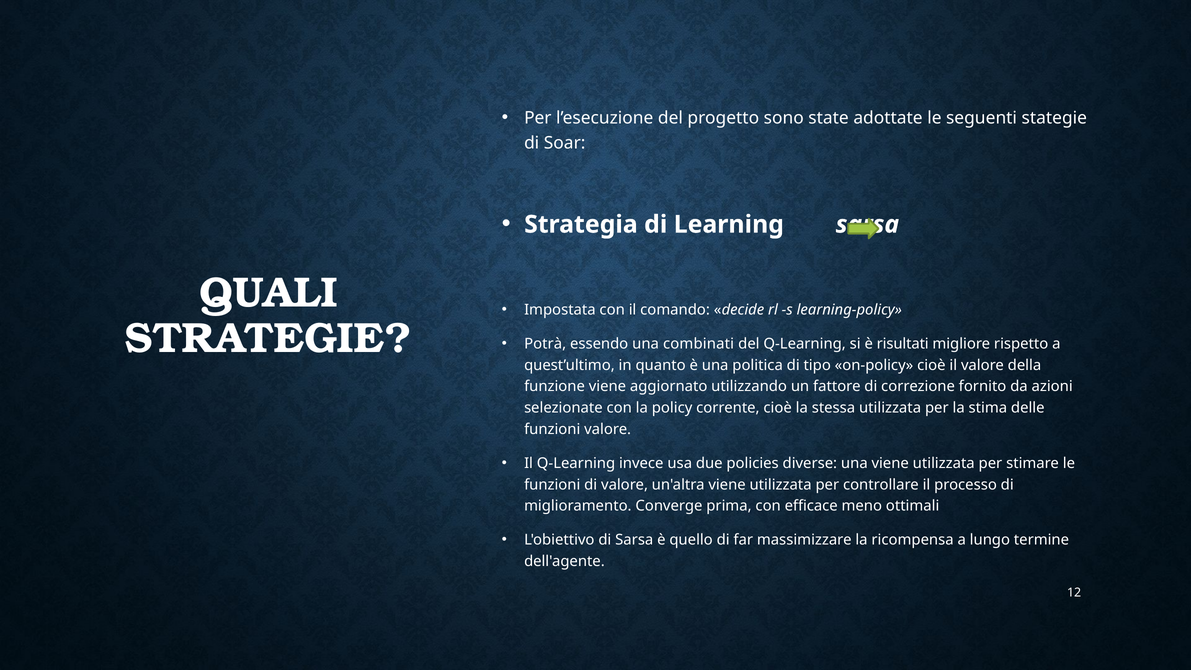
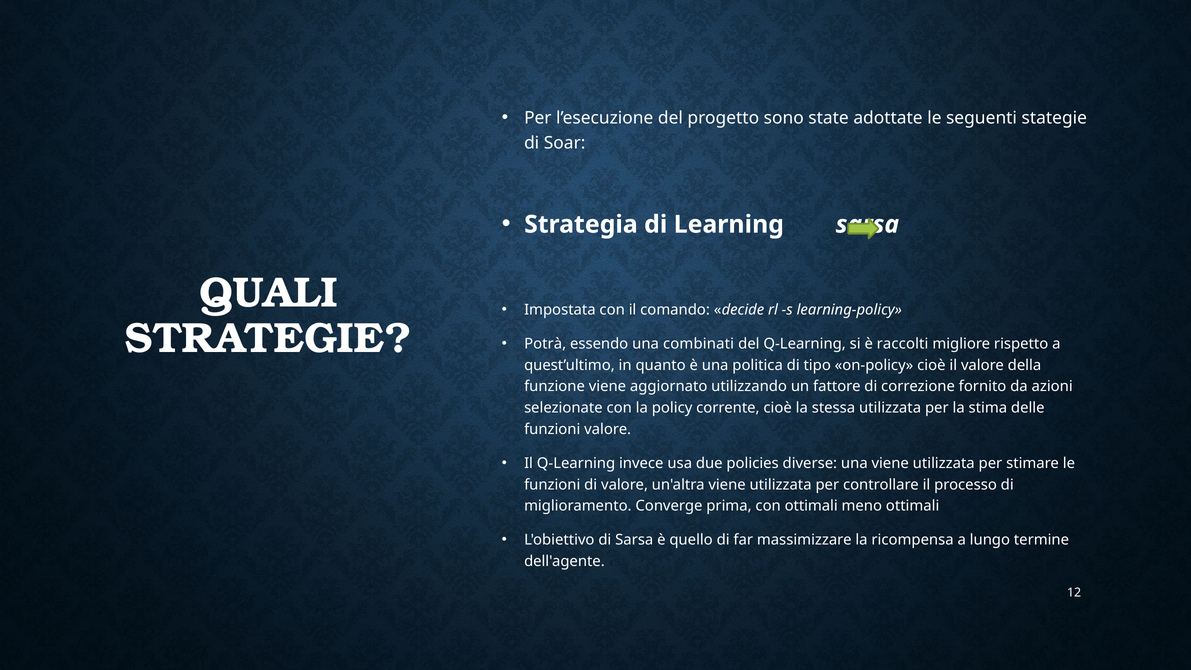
risultati: risultati -> raccolti
con efficace: efficace -> ottimali
